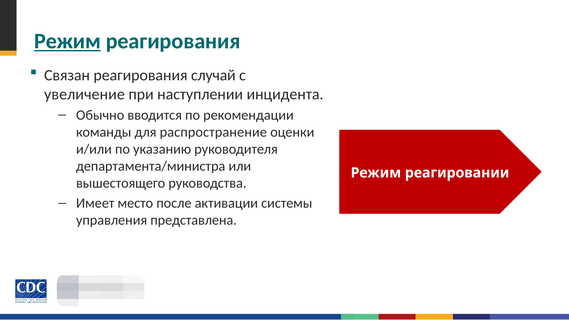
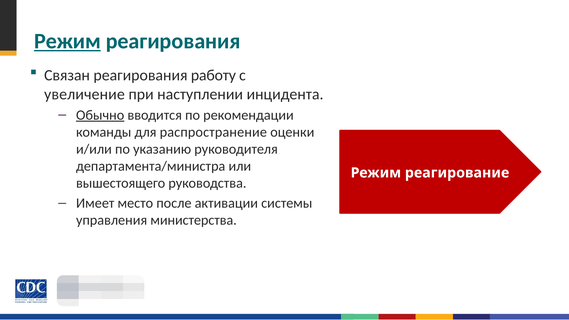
случай: случай -> работу
Обычно underline: none -> present
реагировании: реагировании -> реагирование
представлена: представлена -> министерства
